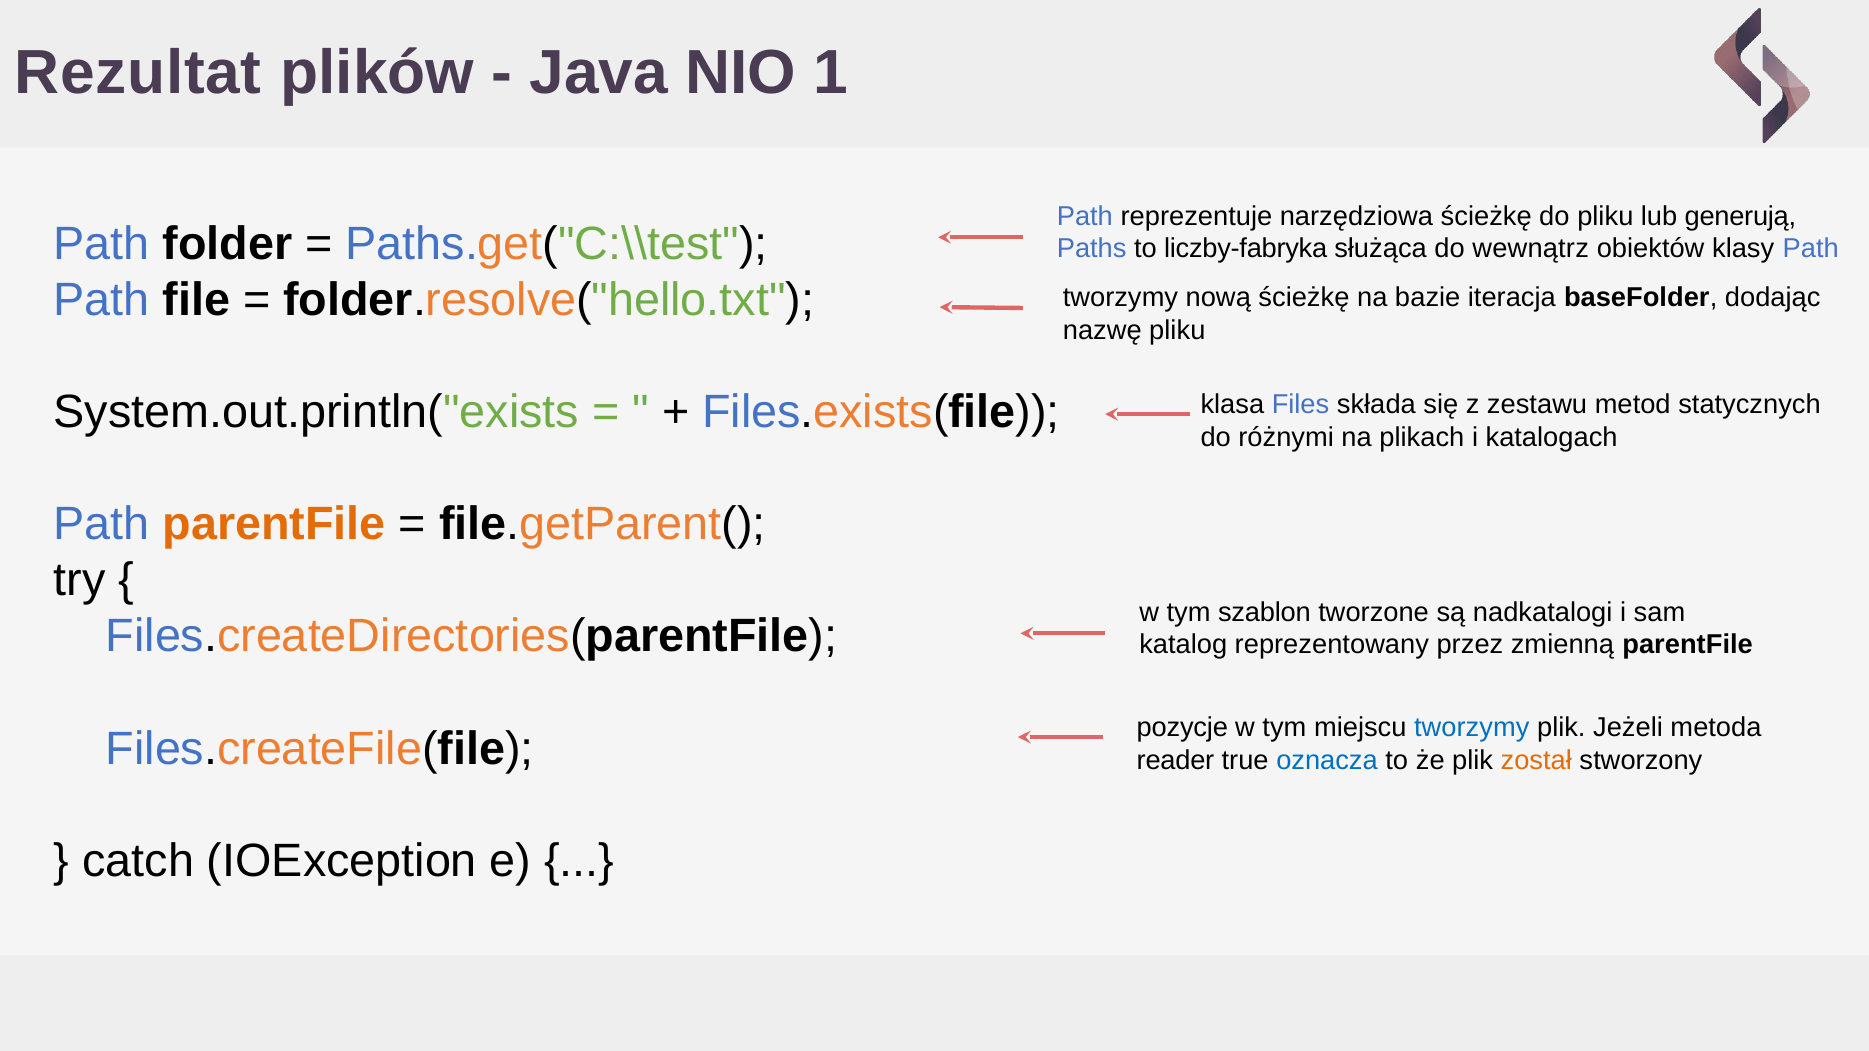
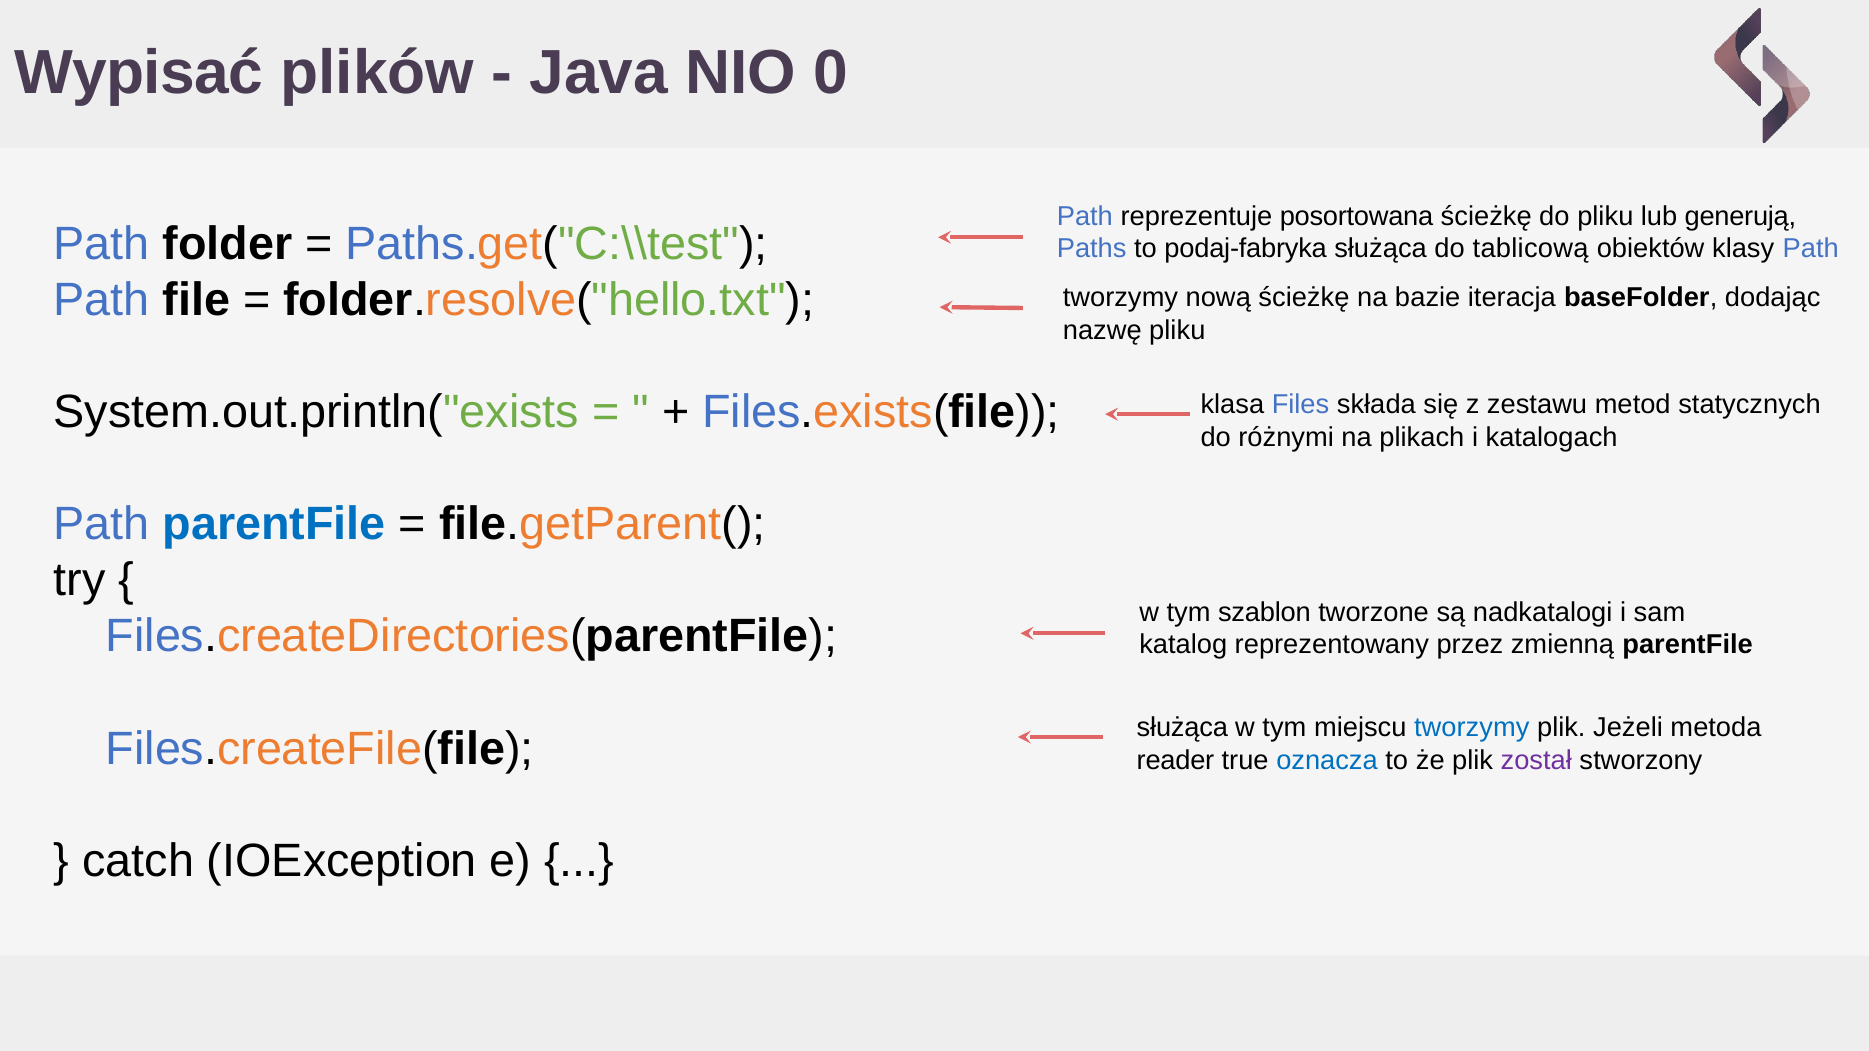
Rezultat: Rezultat -> Wypisać
1: 1 -> 0
narzędziowa: narzędziowa -> posortowana
liczby-fabryka: liczby-fabryka -> podaj-fabryka
wewnątrz: wewnątrz -> tablicową
parentFile at (274, 525) colour: orange -> blue
pozycje at (1182, 728): pozycje -> służąca
został colour: orange -> purple
